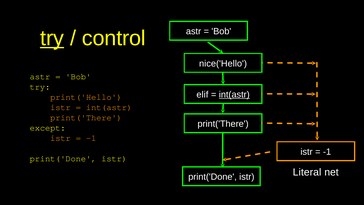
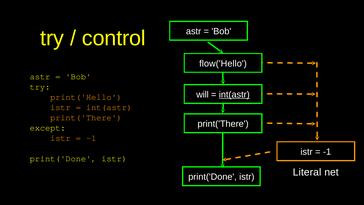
try at (52, 38) underline: present -> none
nice('Hello: nice('Hello -> flow('Hello
elif: elif -> will
